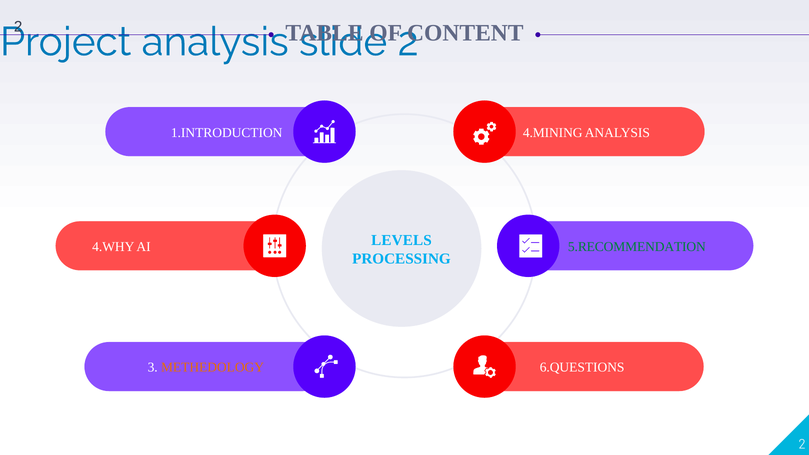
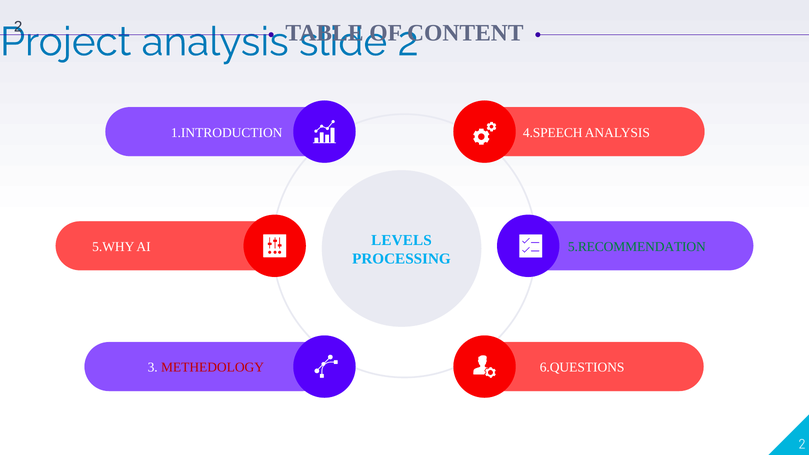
4.MINING: 4.MINING -> 4.SPEECH
4.WHY: 4.WHY -> 5.WHY
METHEDOLOGY colour: orange -> red
